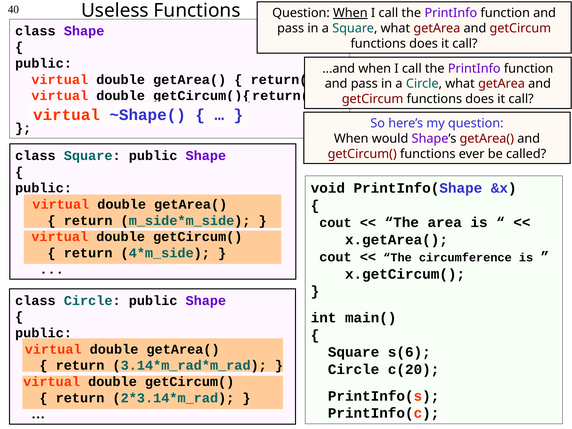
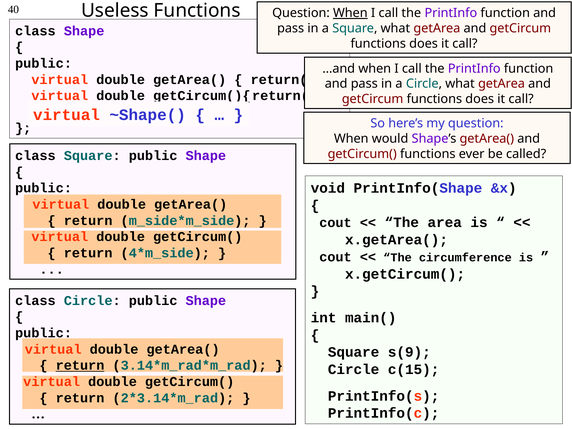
s(6: s(6 -> s(9
return at (80, 365) underline: none -> present
c(20: c(20 -> c(15
